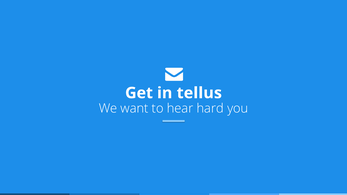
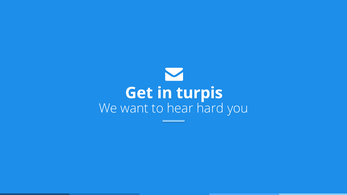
tellus: tellus -> turpis
